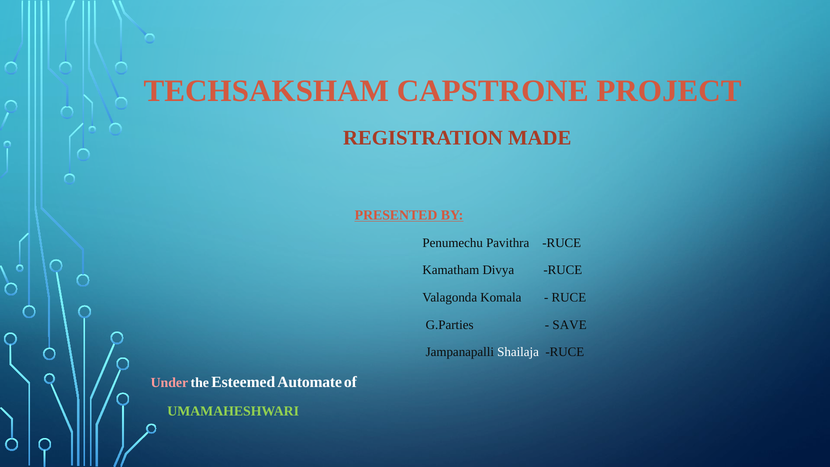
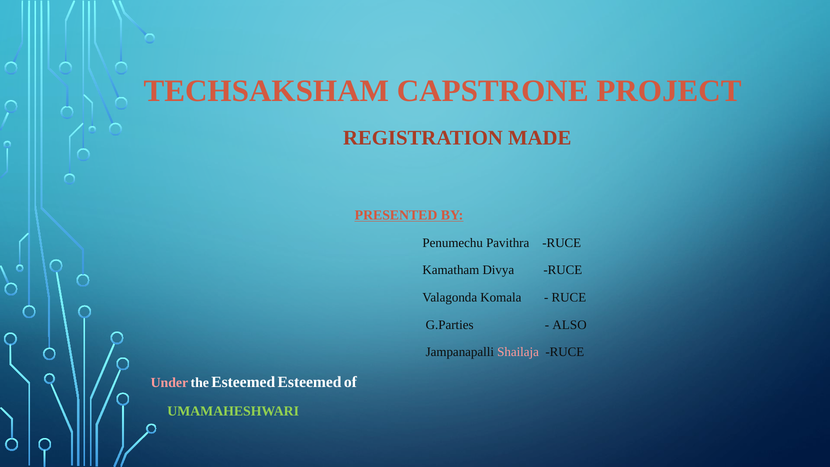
SAVE: SAVE -> ALSO
Shailaja colour: white -> pink
Esteemed Automate: Automate -> Esteemed
